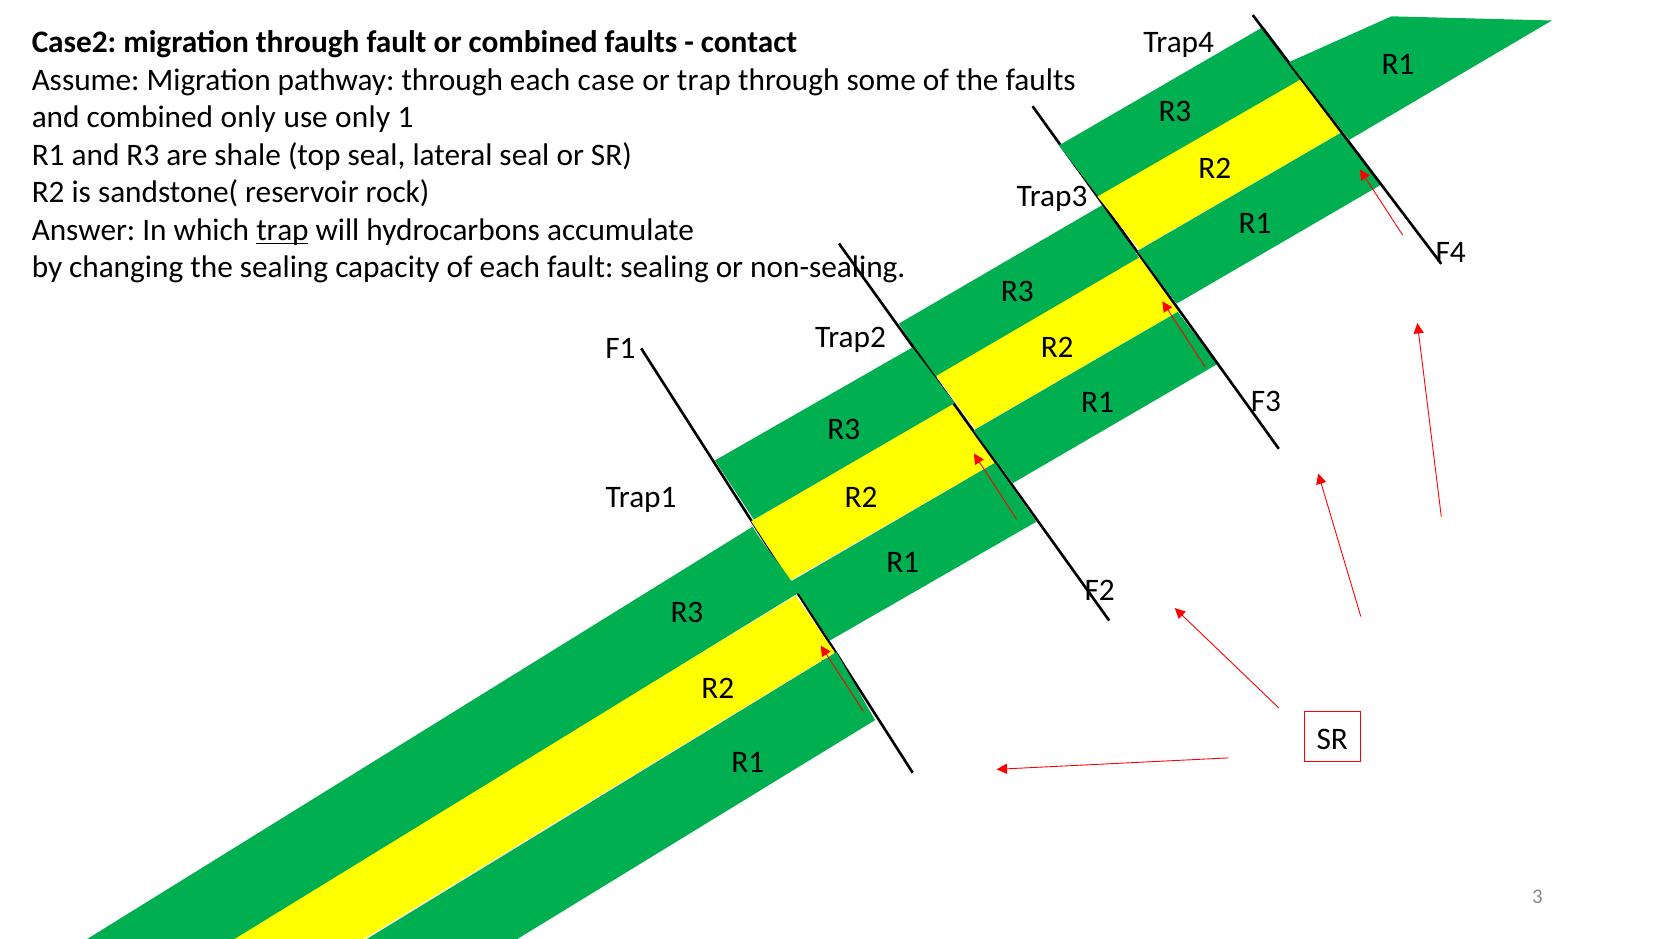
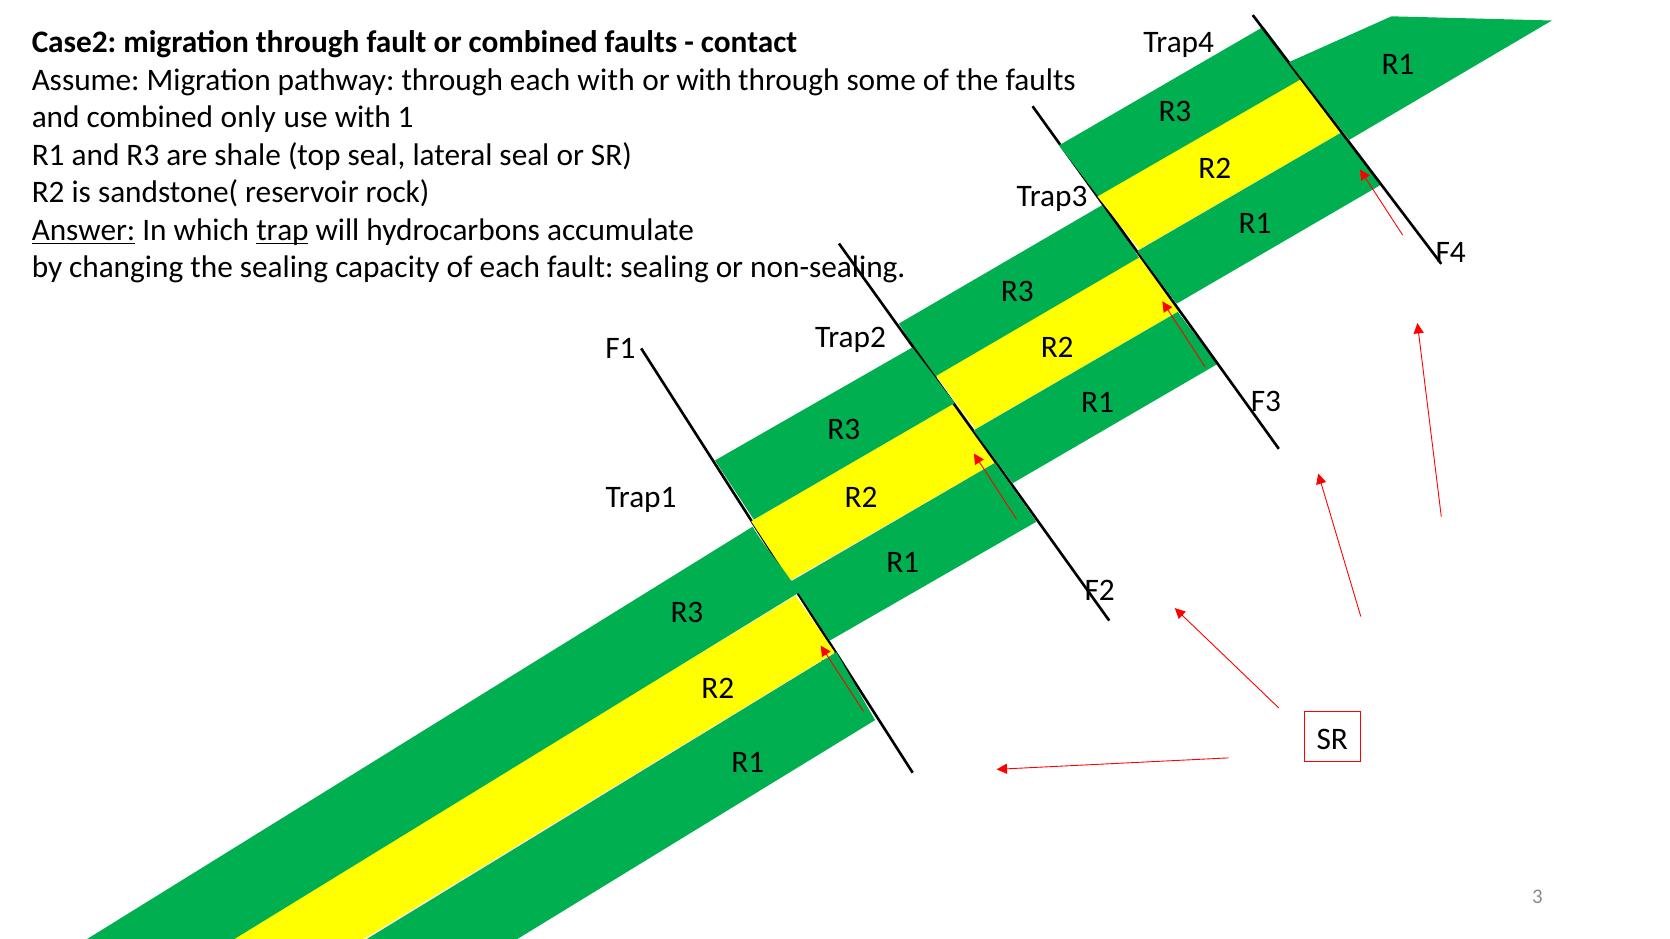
each case: case -> with
or trap: trap -> with
use only: only -> with
Answer underline: none -> present
